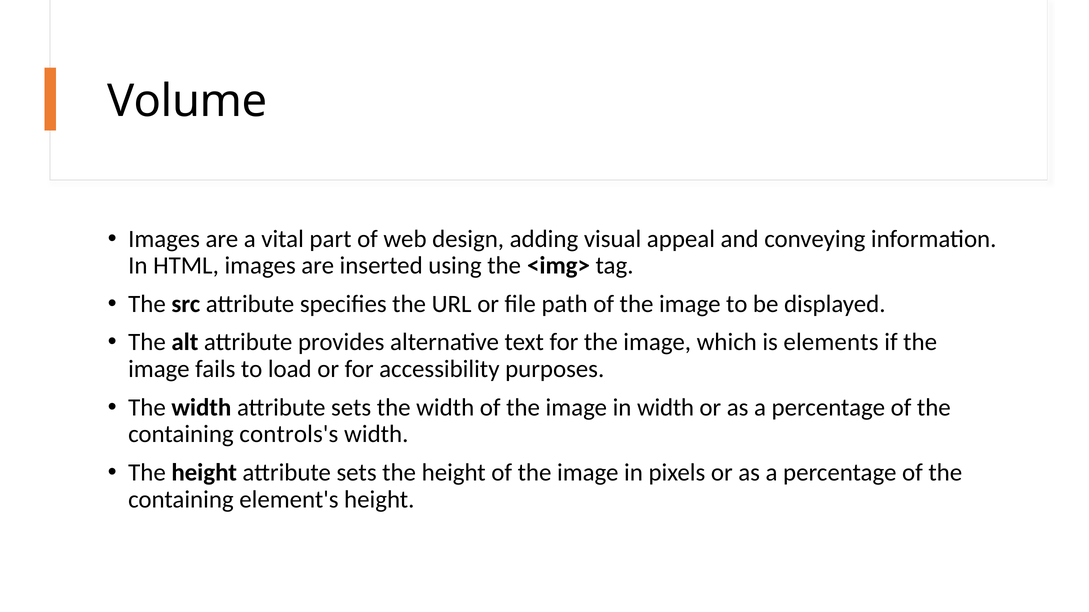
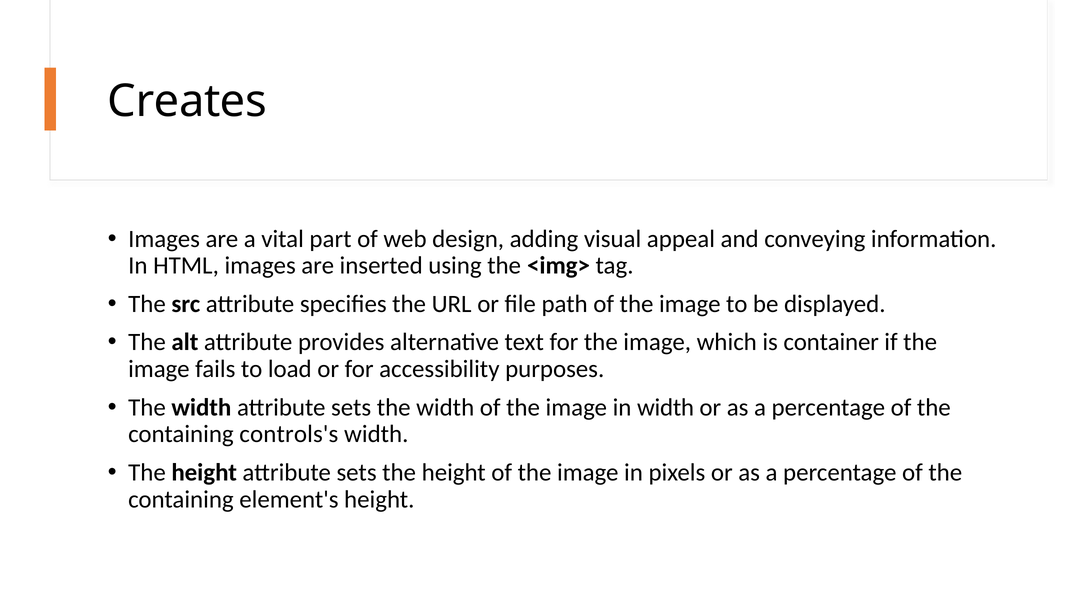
Volume: Volume -> Creates
elements: elements -> container
